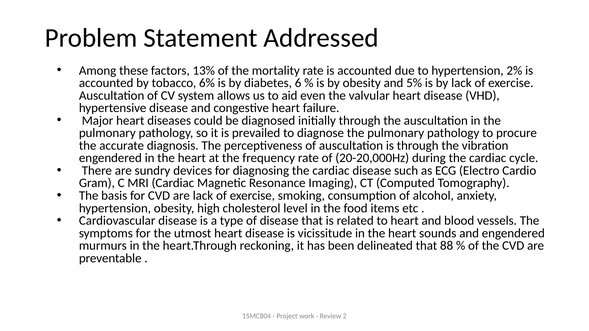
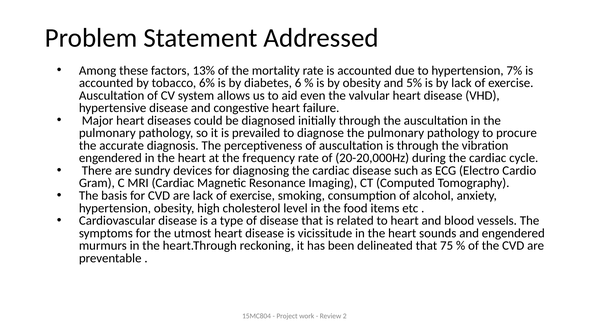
2%: 2% -> 7%
88: 88 -> 75
